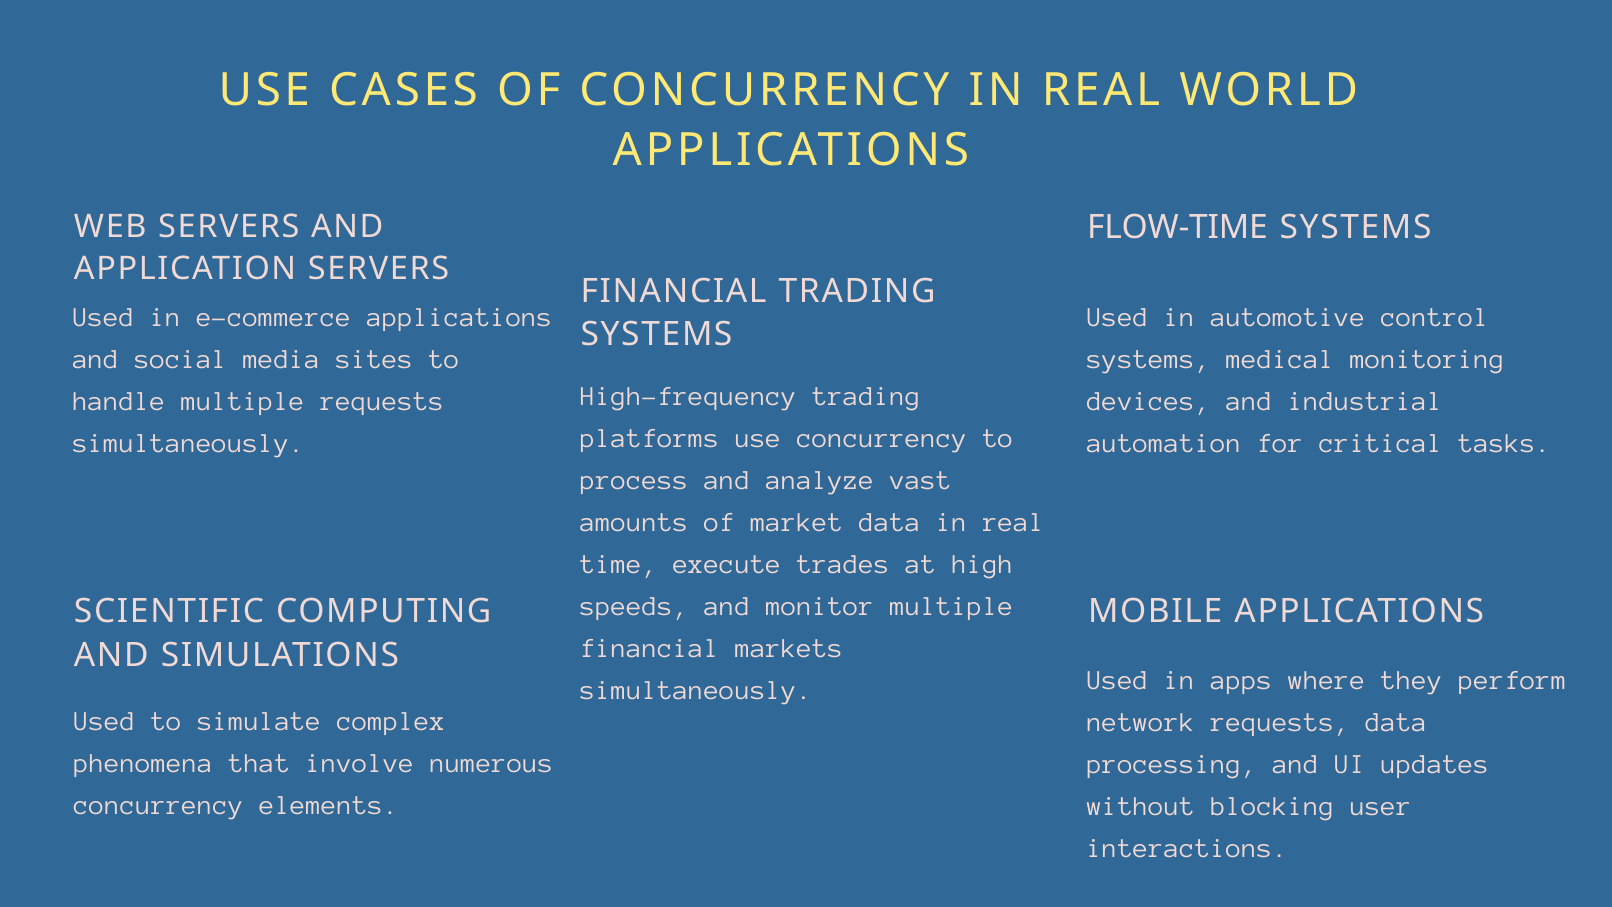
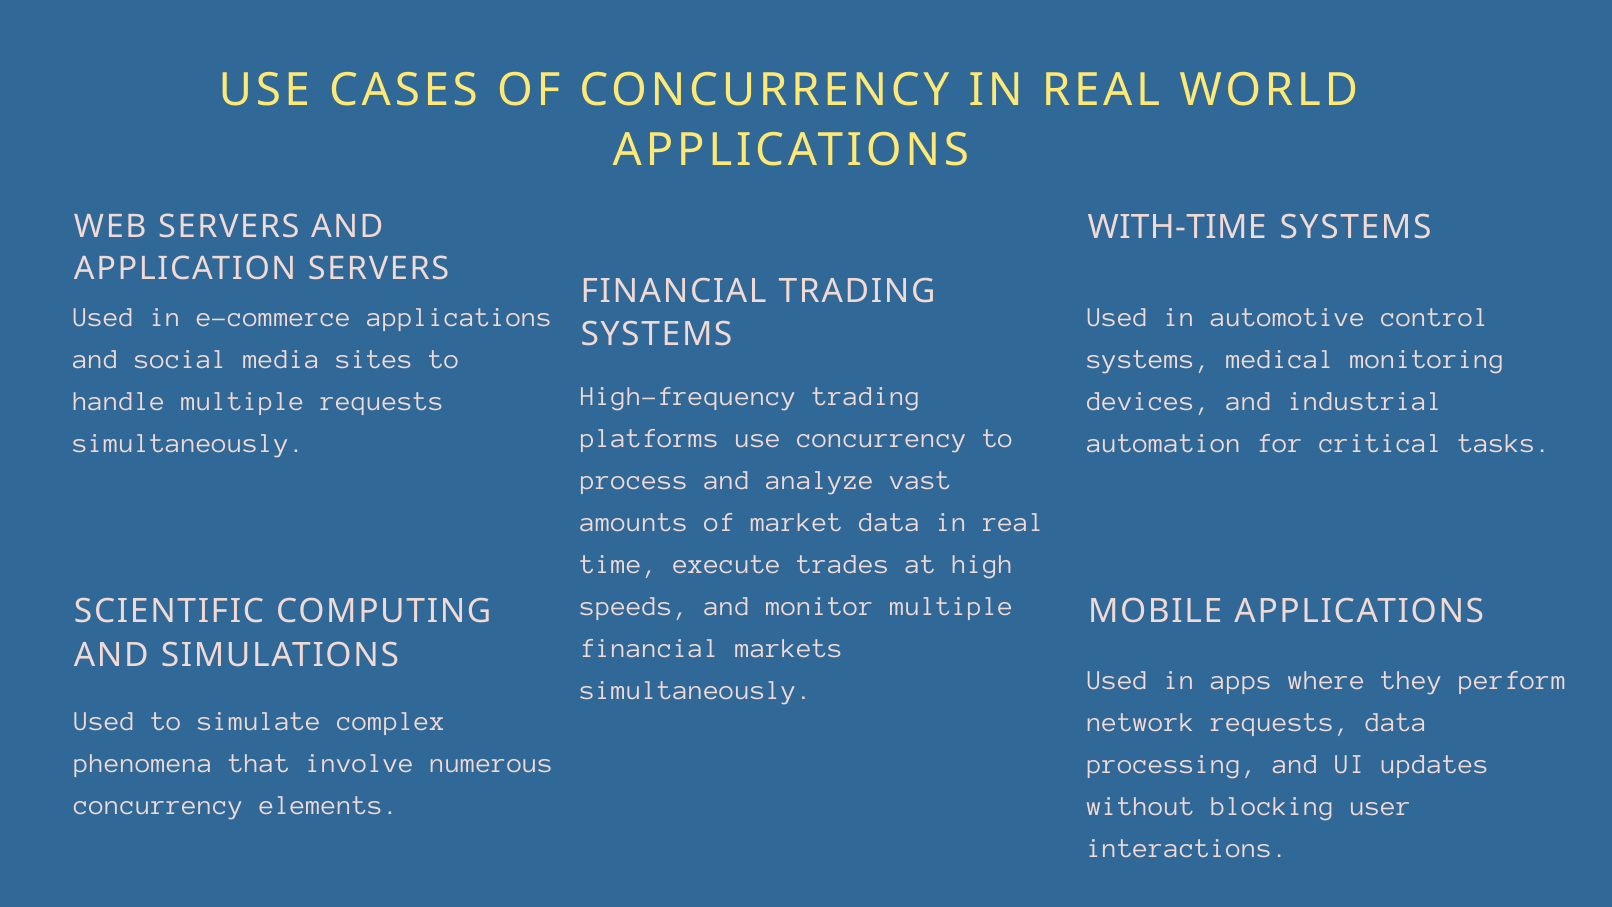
FLOW-TIME: FLOW-TIME -> WITH-TIME
